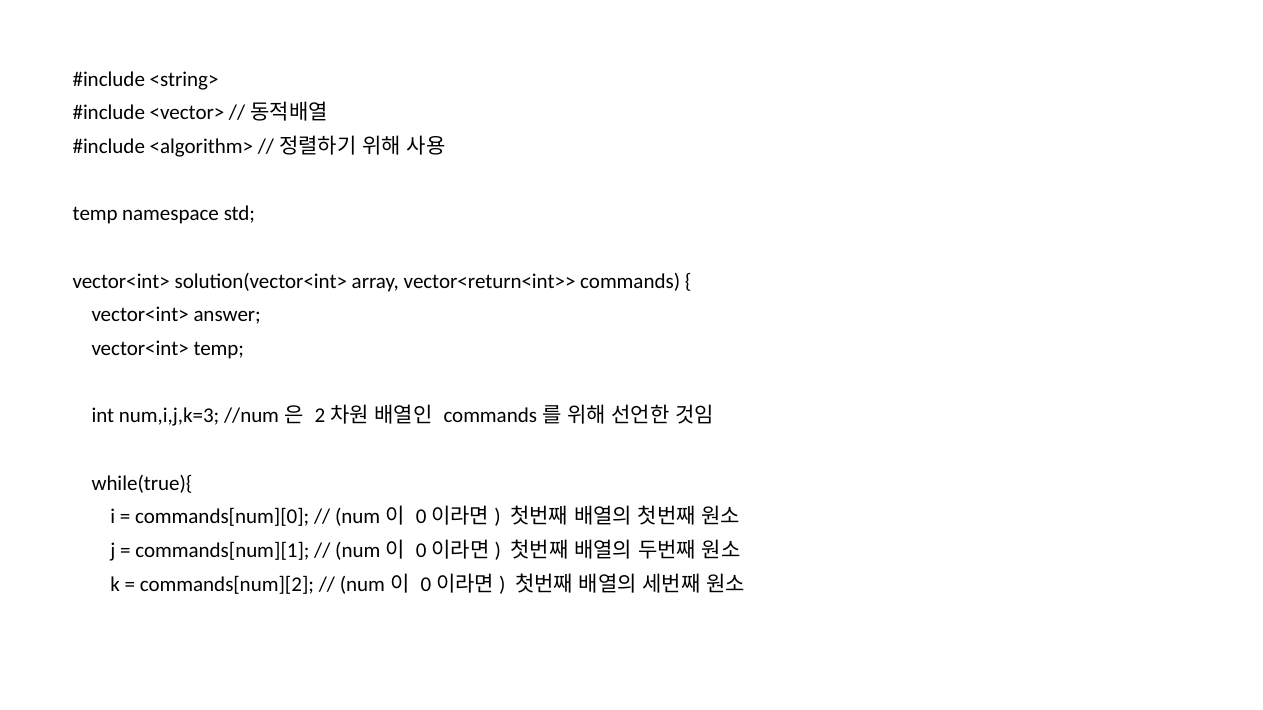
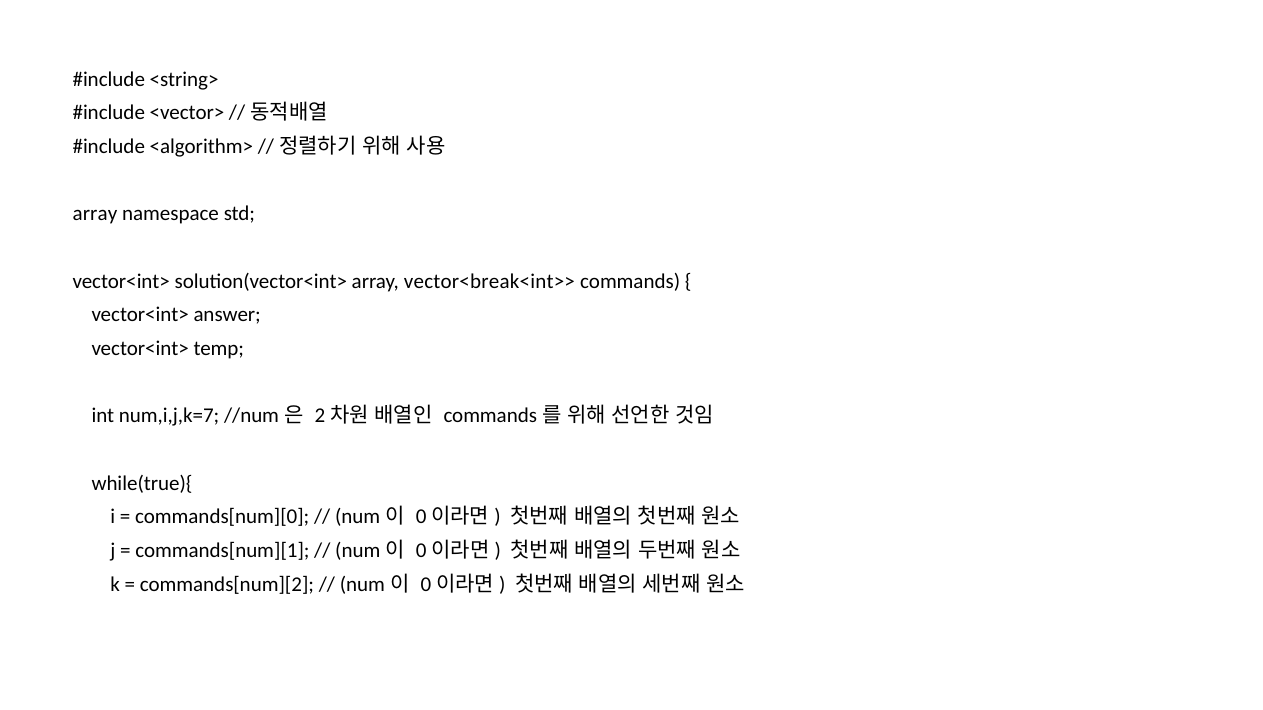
temp at (95, 214): temp -> array
vector<return<int>>: vector<return<int>> -> vector<break<int>>
num,i,j,k=3: num,i,j,k=3 -> num,i,j,k=7
